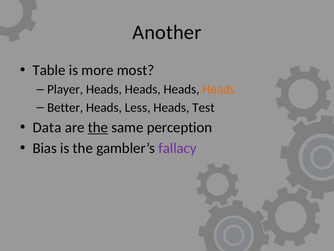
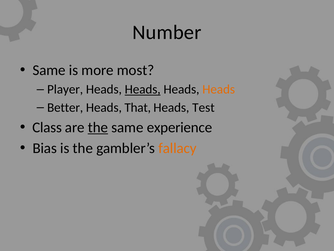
Another: Another -> Number
Table at (49, 70): Table -> Same
Heads at (143, 89) underline: none -> present
Less: Less -> That
Data: Data -> Class
perception: perception -> experience
fallacy colour: purple -> orange
